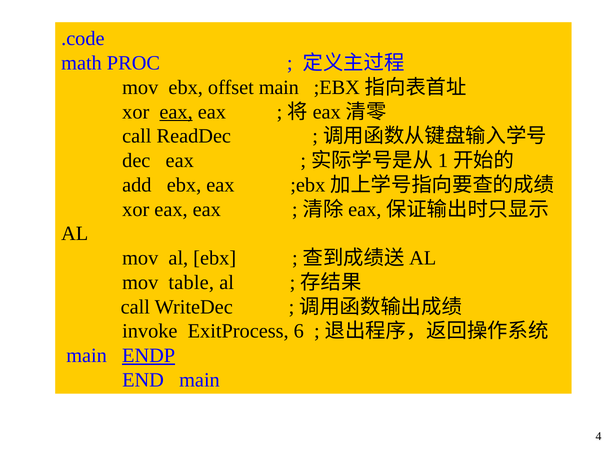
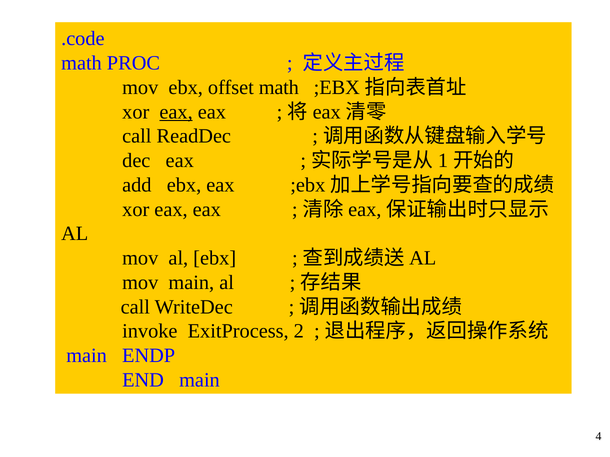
offset main: main -> math
mov table: table -> main
6: 6 -> 2
ENDP underline: present -> none
